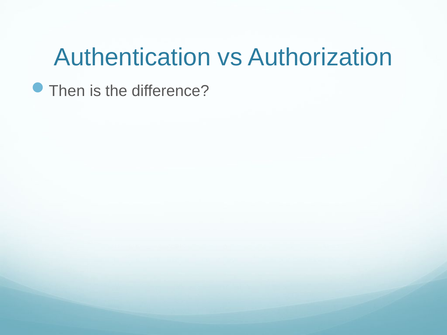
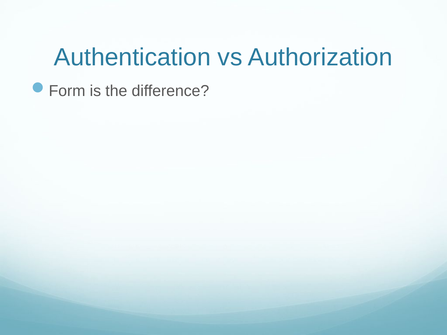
Then: Then -> Form
